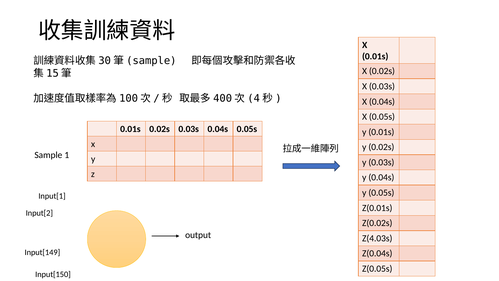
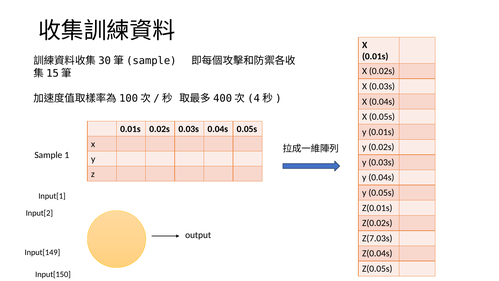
Z(4.03s: Z(4.03s -> Z(7.03s
